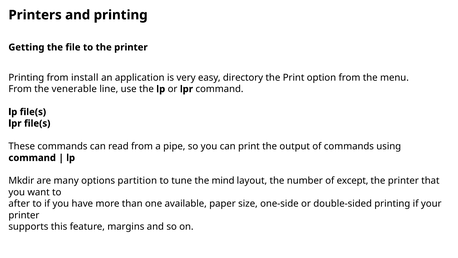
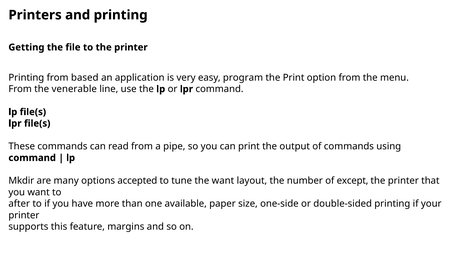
install: install -> based
directory: directory -> program
partition: partition -> accepted
the mind: mind -> want
